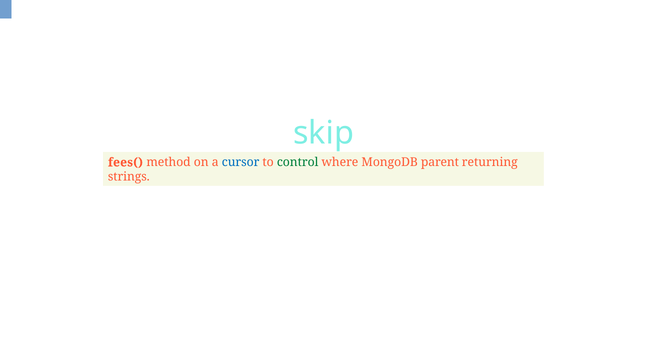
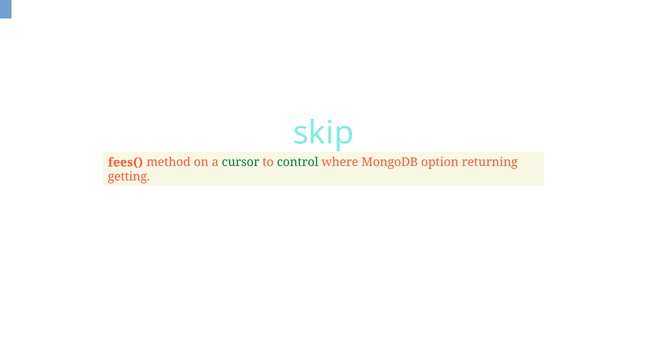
cursor colour: blue -> green
parent: parent -> option
strings: strings -> getting
